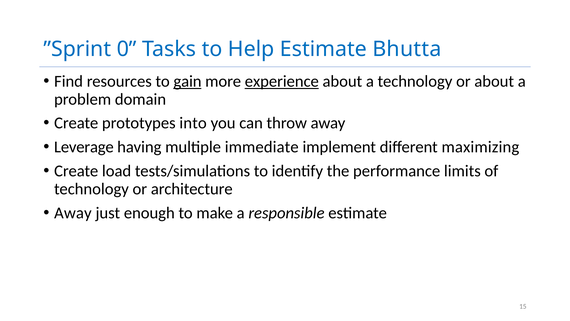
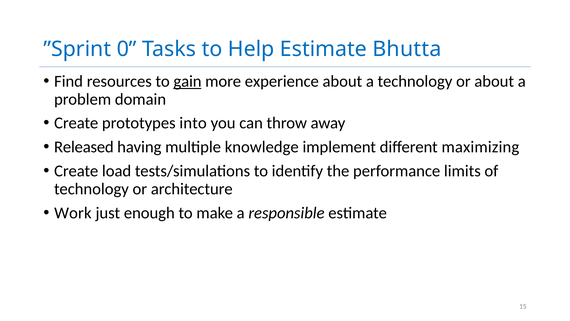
experience underline: present -> none
Leverage: Leverage -> Released
immediate: immediate -> knowledge
Away at (73, 213): Away -> Work
